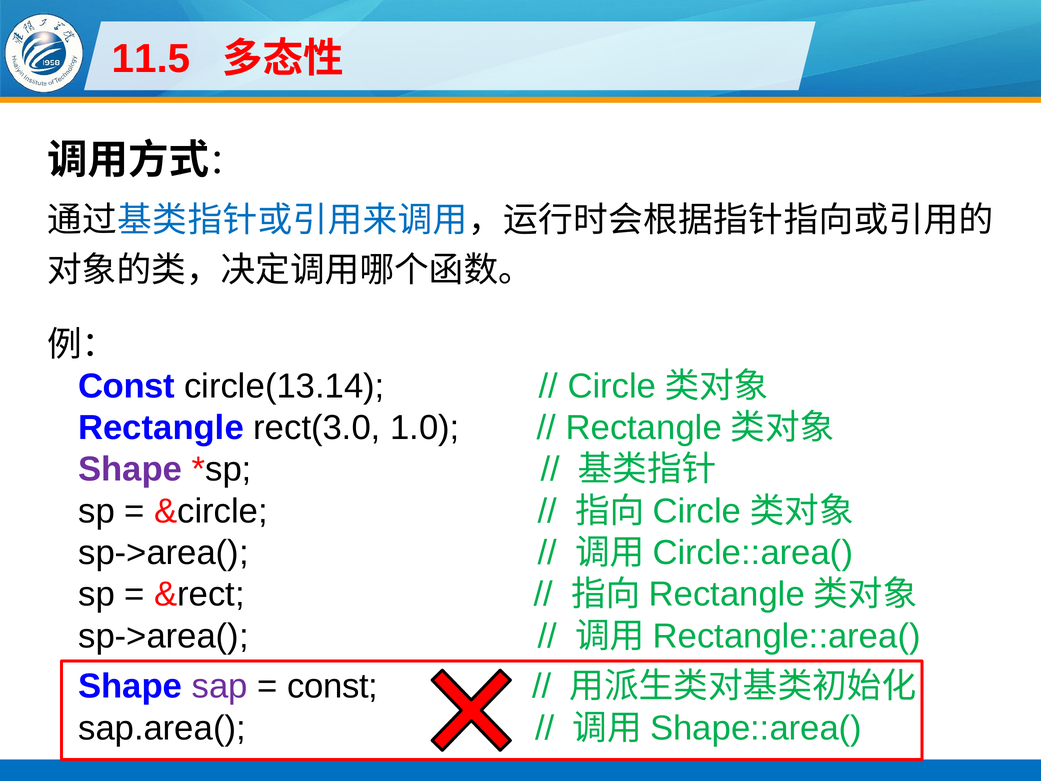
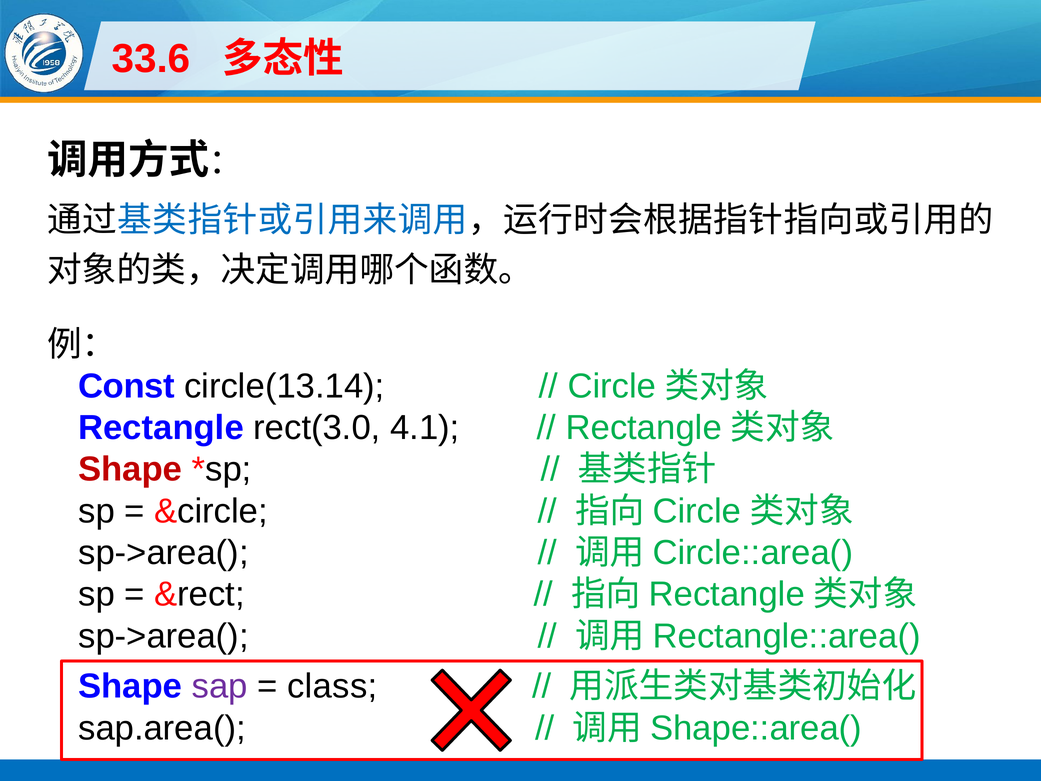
11.5: 11.5 -> 33.6
1.0: 1.0 -> 4.1
Shape at (130, 469) colour: purple -> red
const at (333, 686): const -> class
